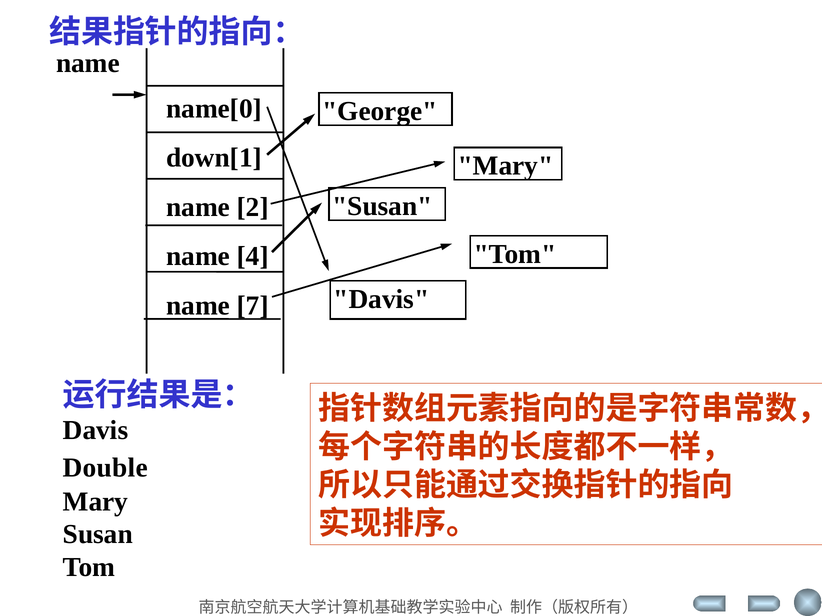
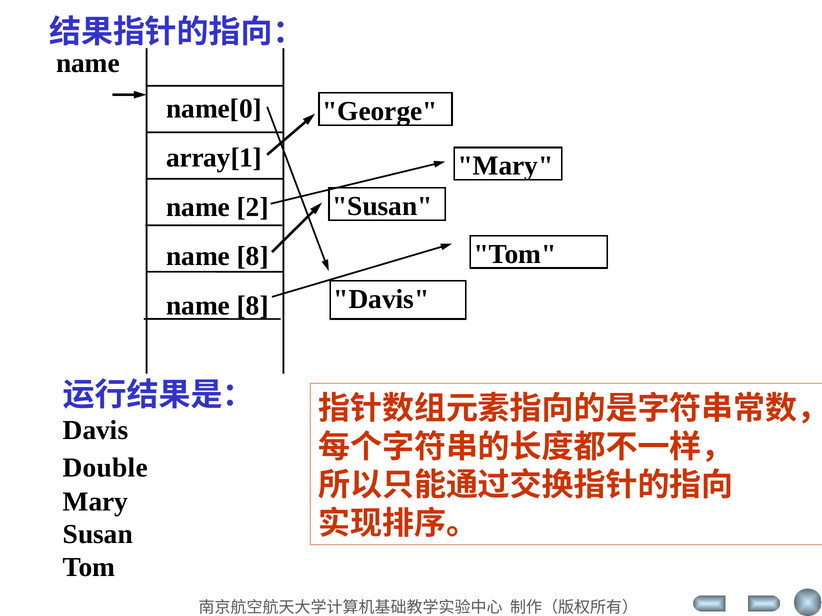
down[1: down[1 -> array[1
4 at (253, 257): 4 -> 8
7 at (253, 306): 7 -> 8
